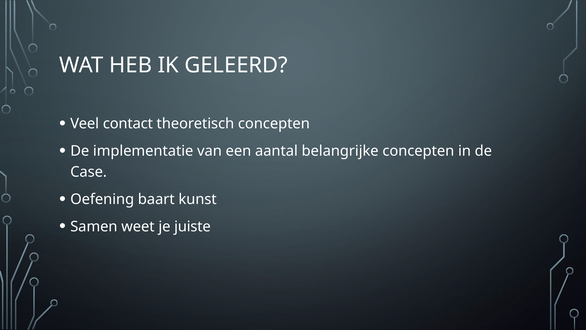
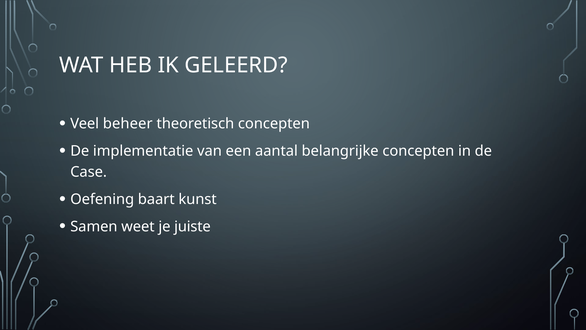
contact: contact -> beheer
